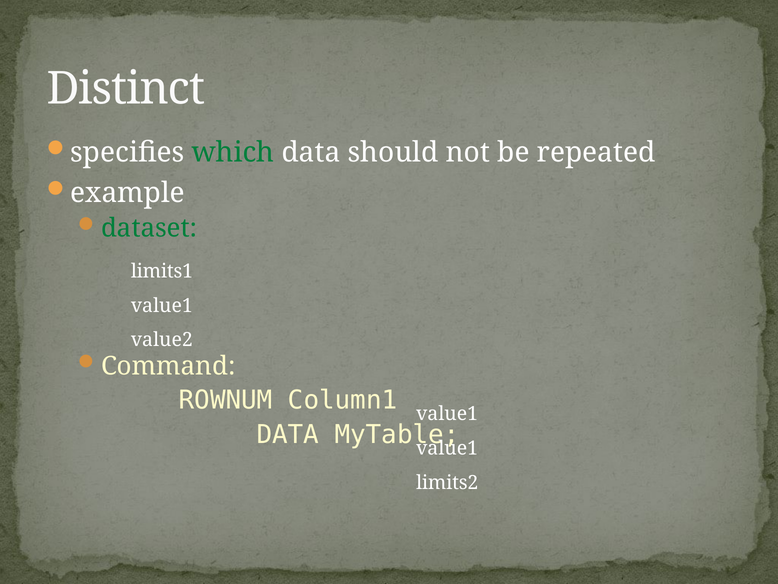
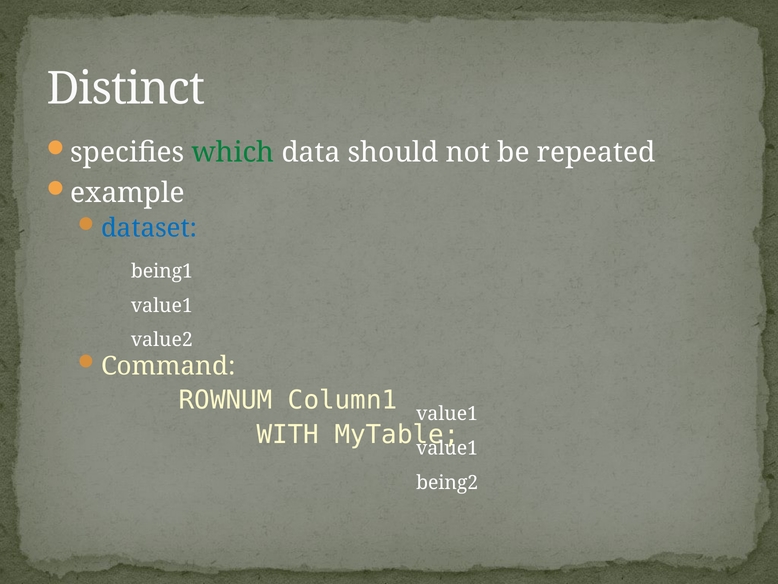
dataset colour: green -> blue
limits1: limits1 -> being1
DATA at (288, 434): DATA -> WITH
limits2: limits2 -> being2
